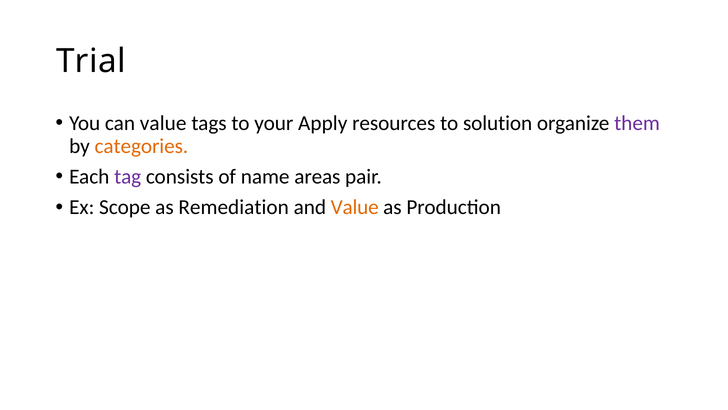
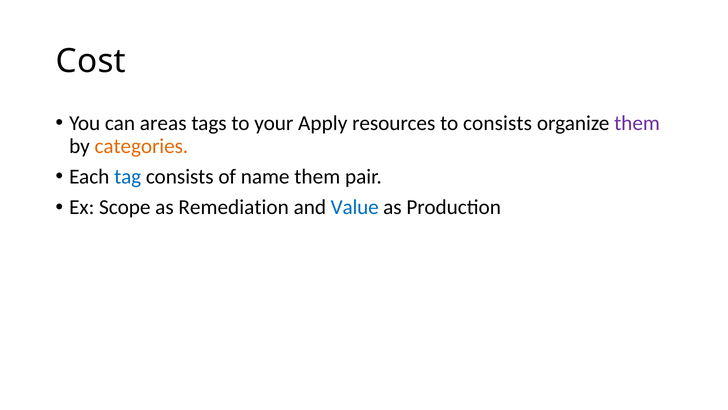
Trial: Trial -> Cost
can value: value -> areas
to solution: solution -> consists
tag colour: purple -> blue
name areas: areas -> them
Value at (355, 207) colour: orange -> blue
